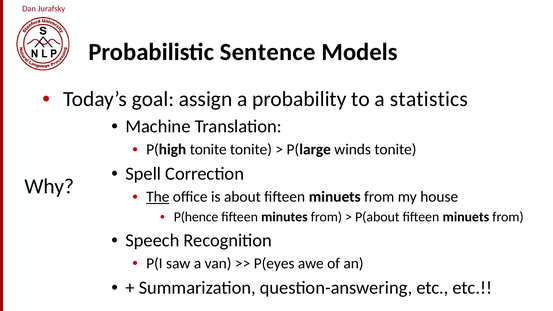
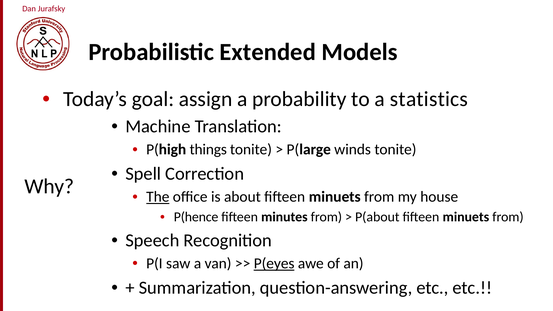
Sentence: Sentence -> Extended
P(high tonite: tonite -> things
P(eyes underline: none -> present
